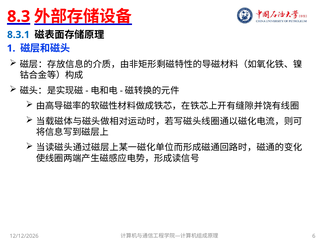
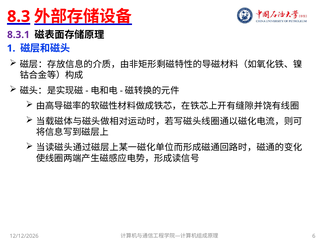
8.3.1 colour: blue -> purple
